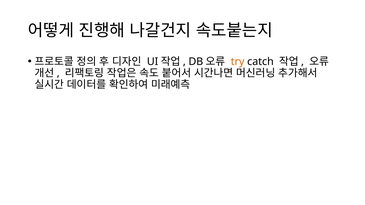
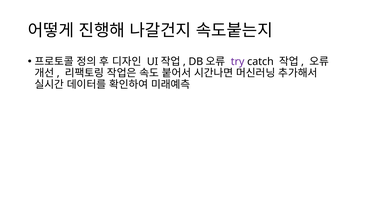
try colour: orange -> purple
